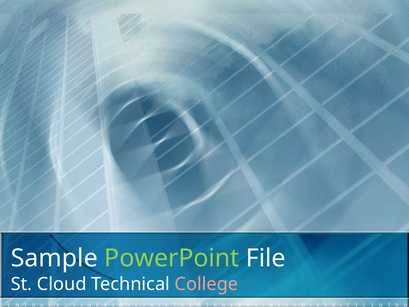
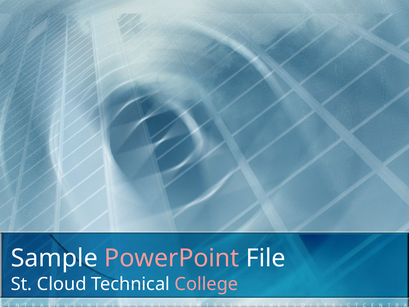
PowerPoint colour: light green -> pink
